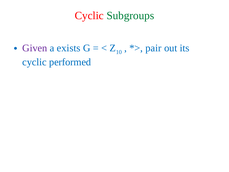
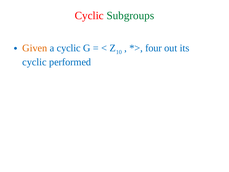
Given colour: purple -> orange
a exists: exists -> cyclic
pair: pair -> four
